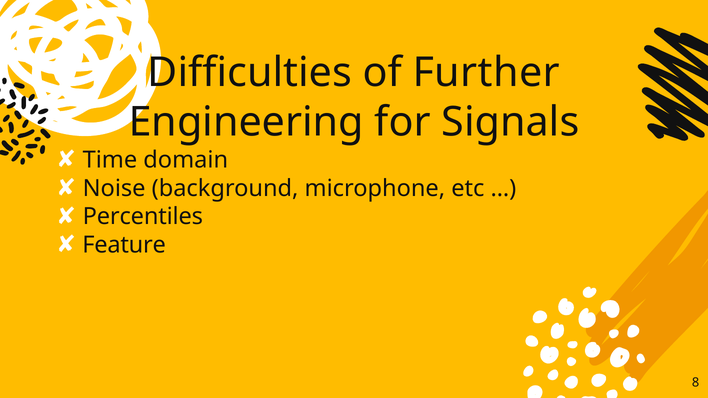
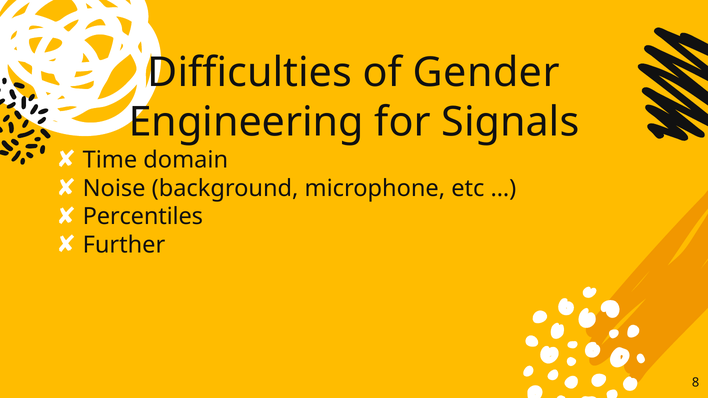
Further: Further -> Gender
Feature: Feature -> Further
